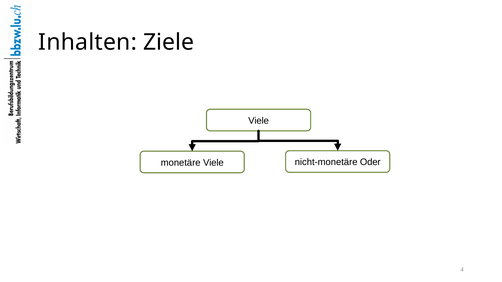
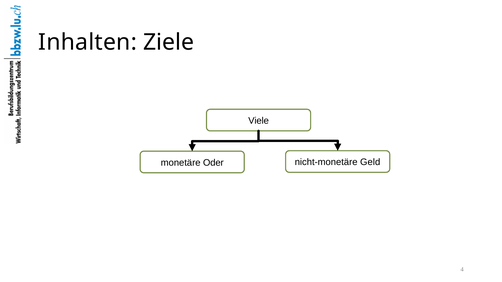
monetäre Viele: Viele -> Oder
Oder: Oder -> Geld
